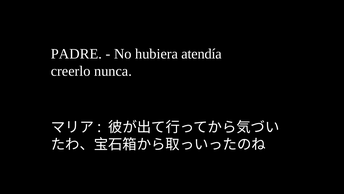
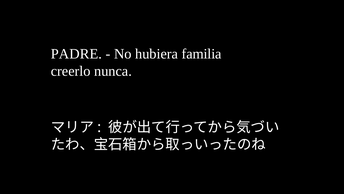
atendía: atendía -> familia
